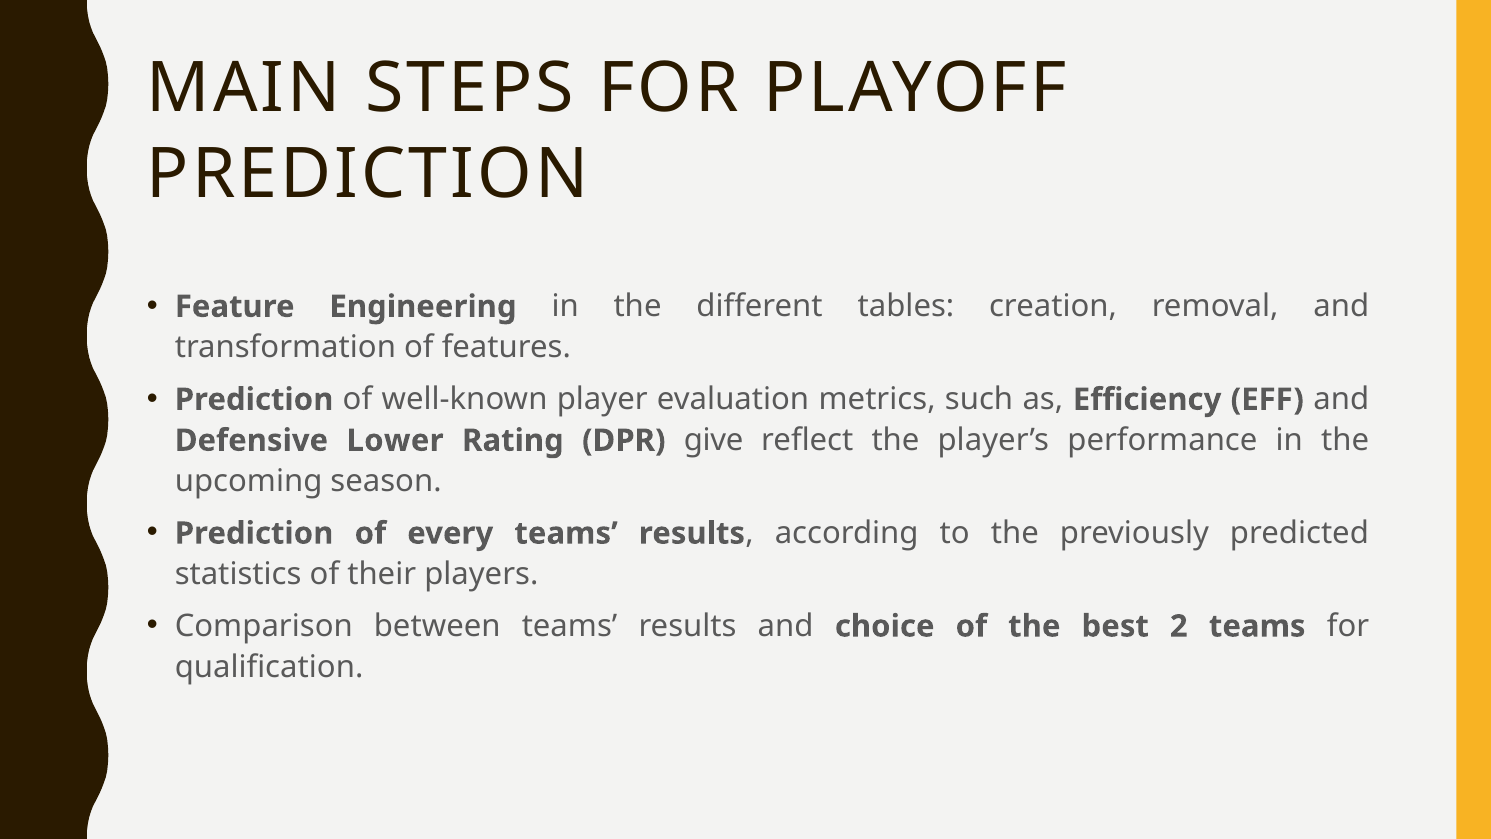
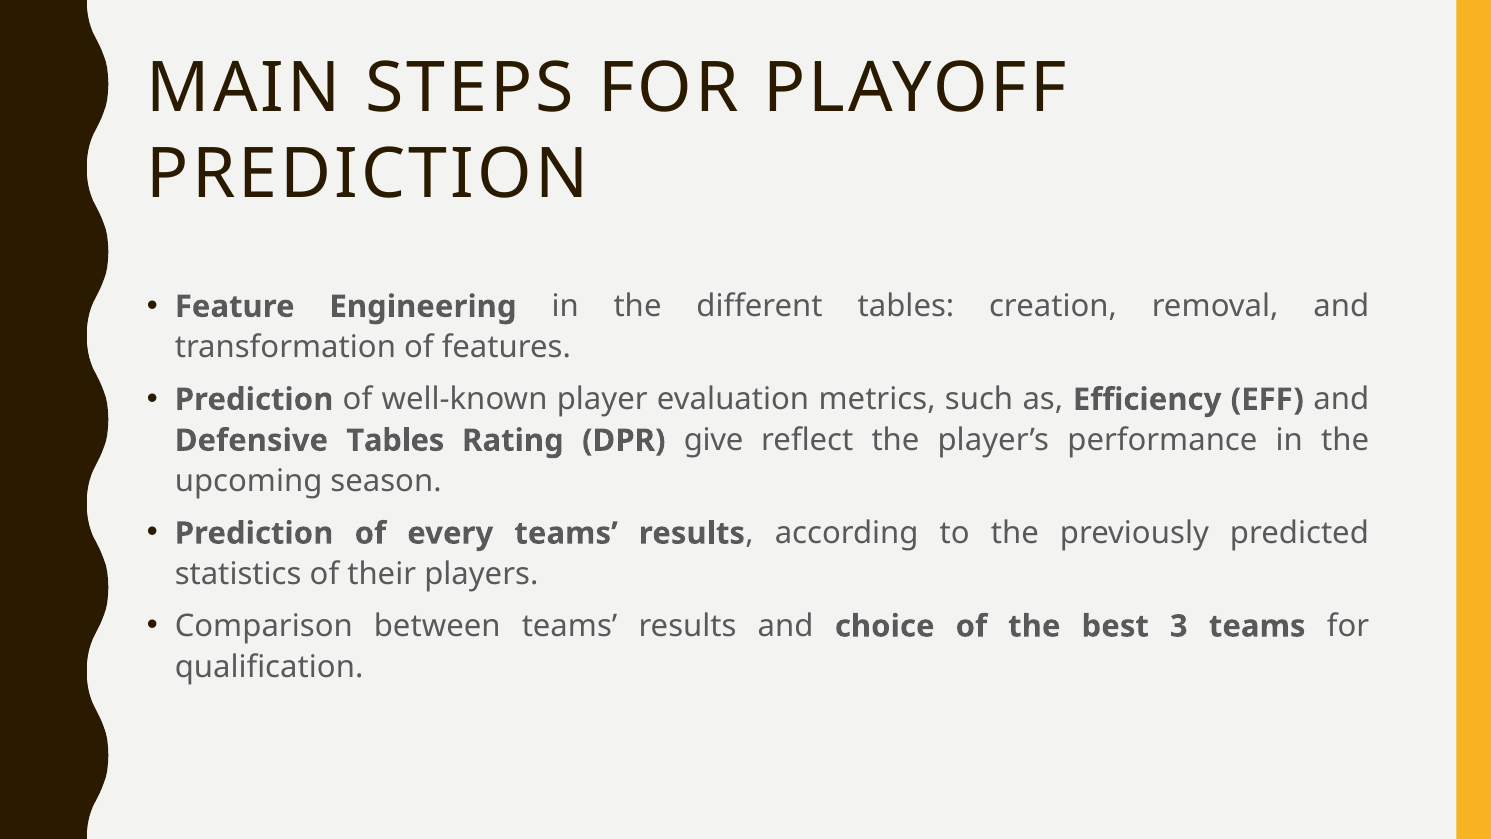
Defensive Lower: Lower -> Tables
2: 2 -> 3
